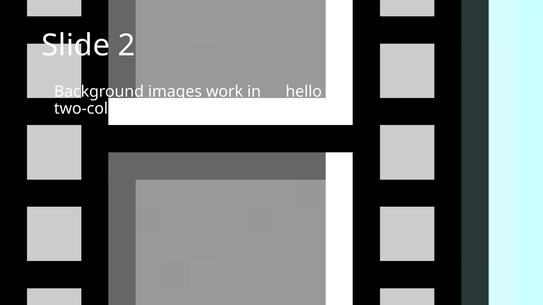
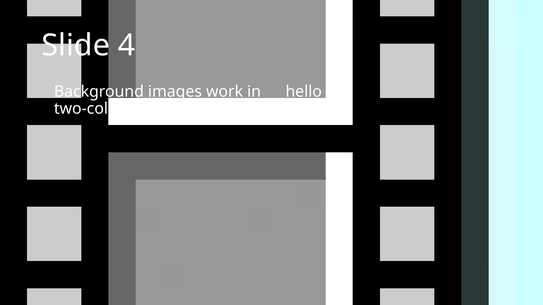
2: 2 -> 4
